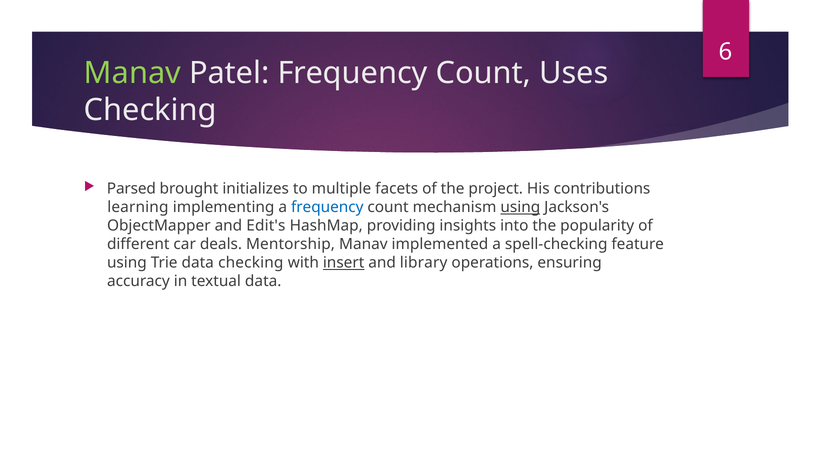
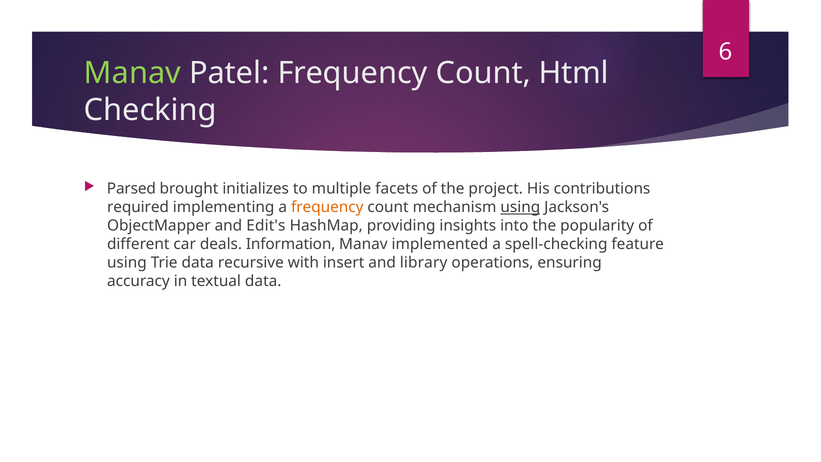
Uses: Uses -> Html
learning: learning -> required
frequency at (327, 207) colour: blue -> orange
Mentorship: Mentorship -> Information
data checking: checking -> recursive
insert underline: present -> none
